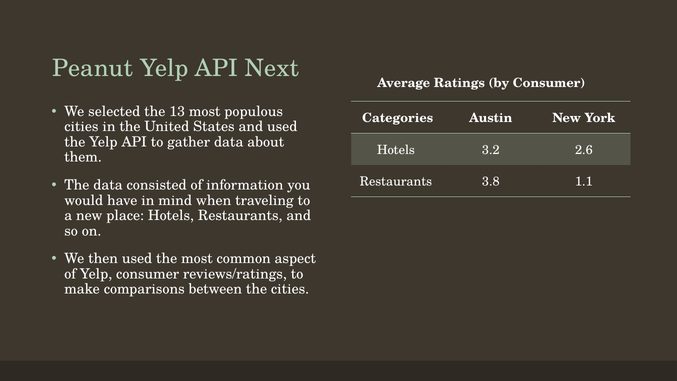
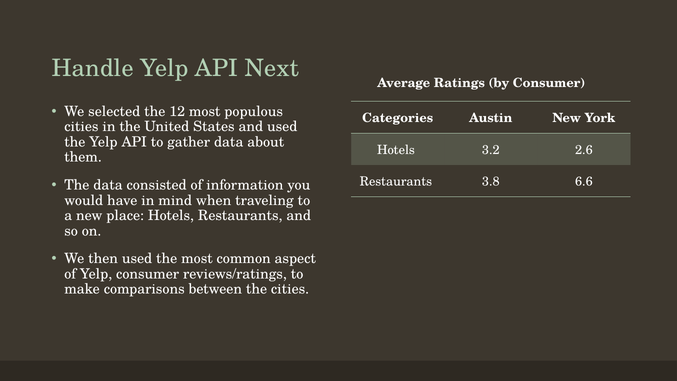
Peanut: Peanut -> Handle
13: 13 -> 12
1.1: 1.1 -> 6.6
